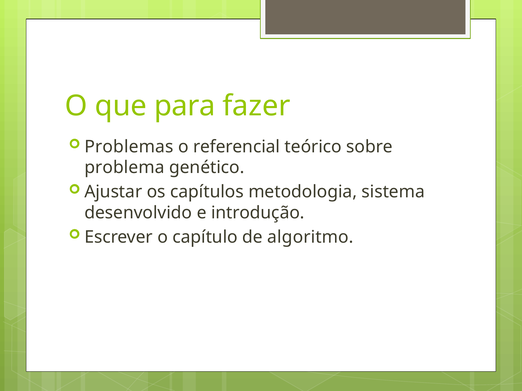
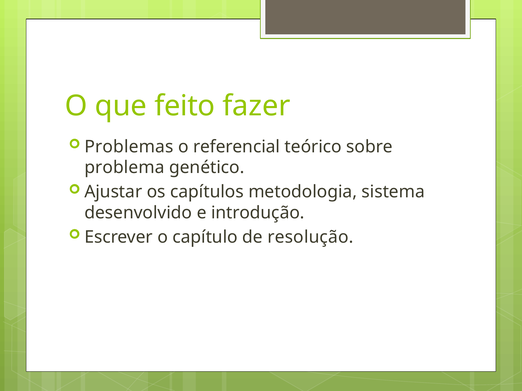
para: para -> feito
algoritmo: algoritmo -> resolução
